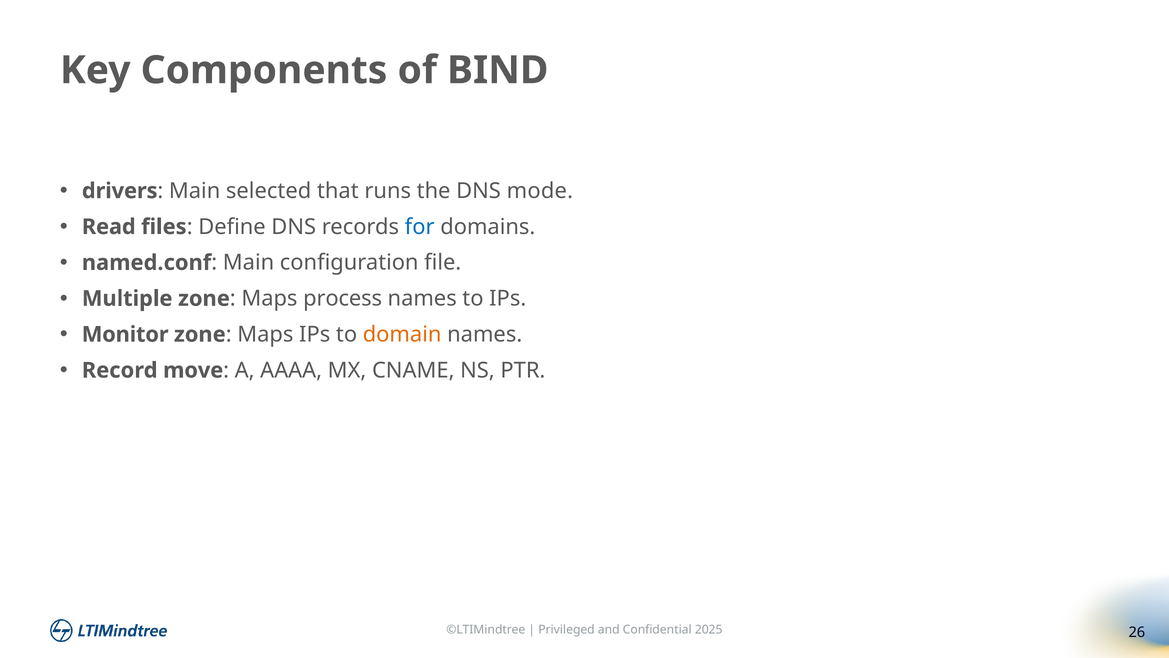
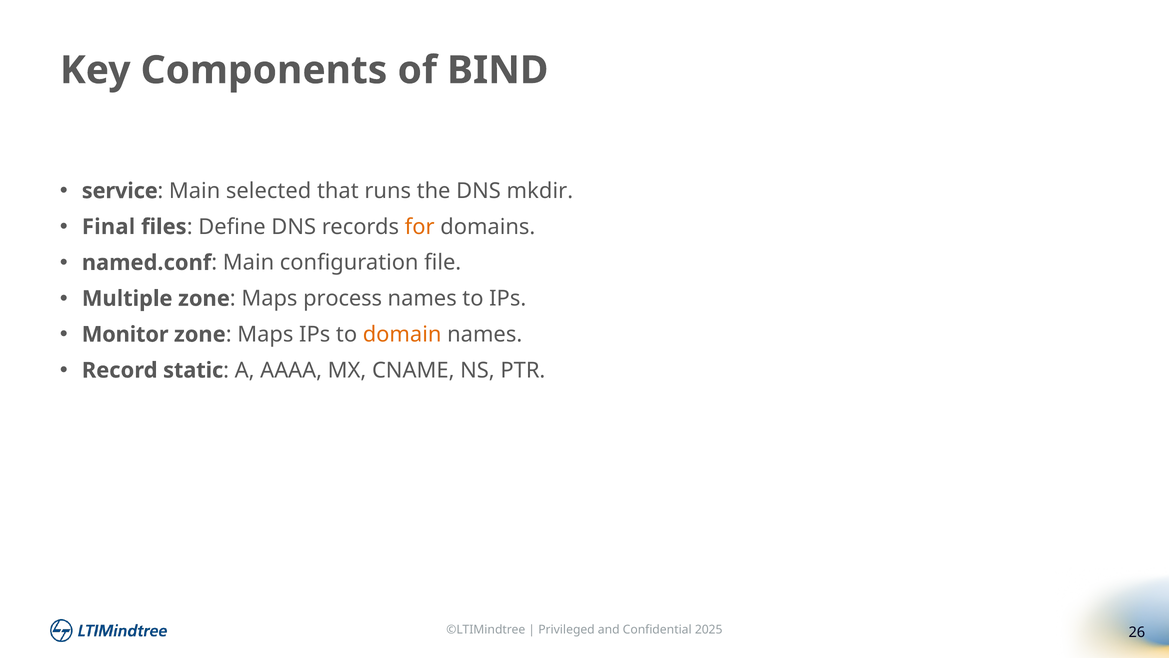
drivers: drivers -> service
mode: mode -> mkdir
Read: Read -> Final
for colour: blue -> orange
move: move -> static
